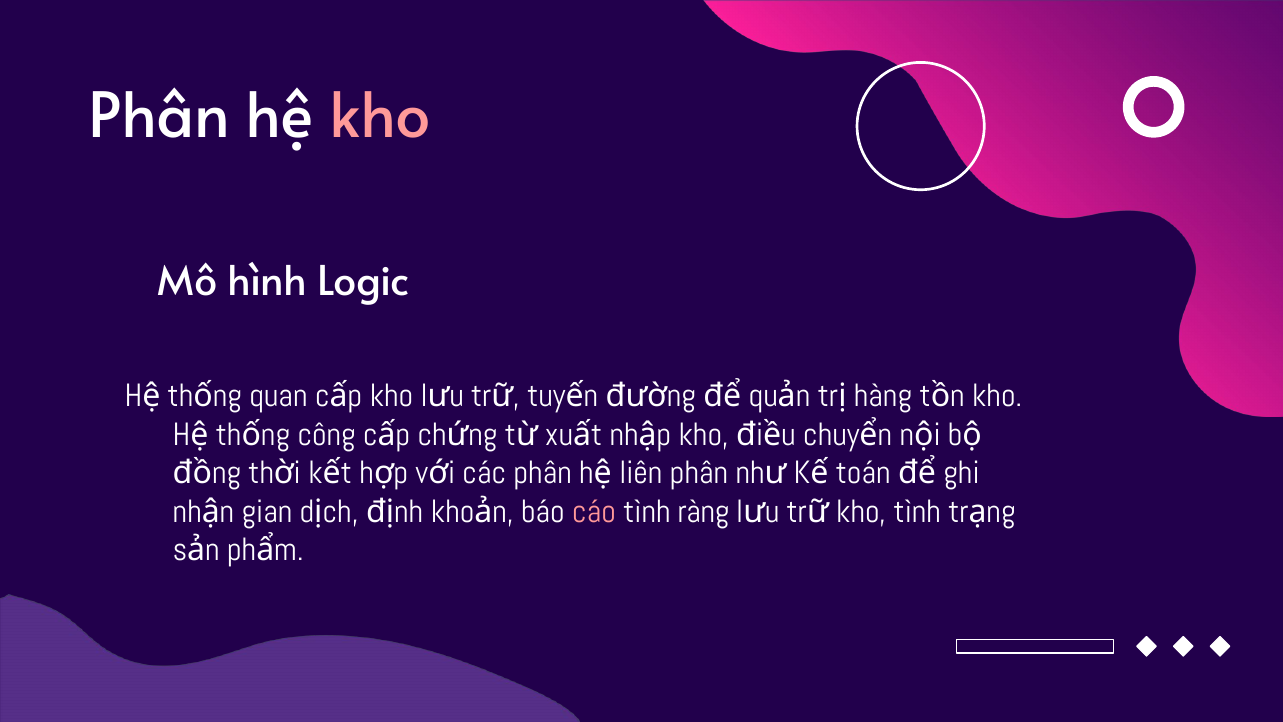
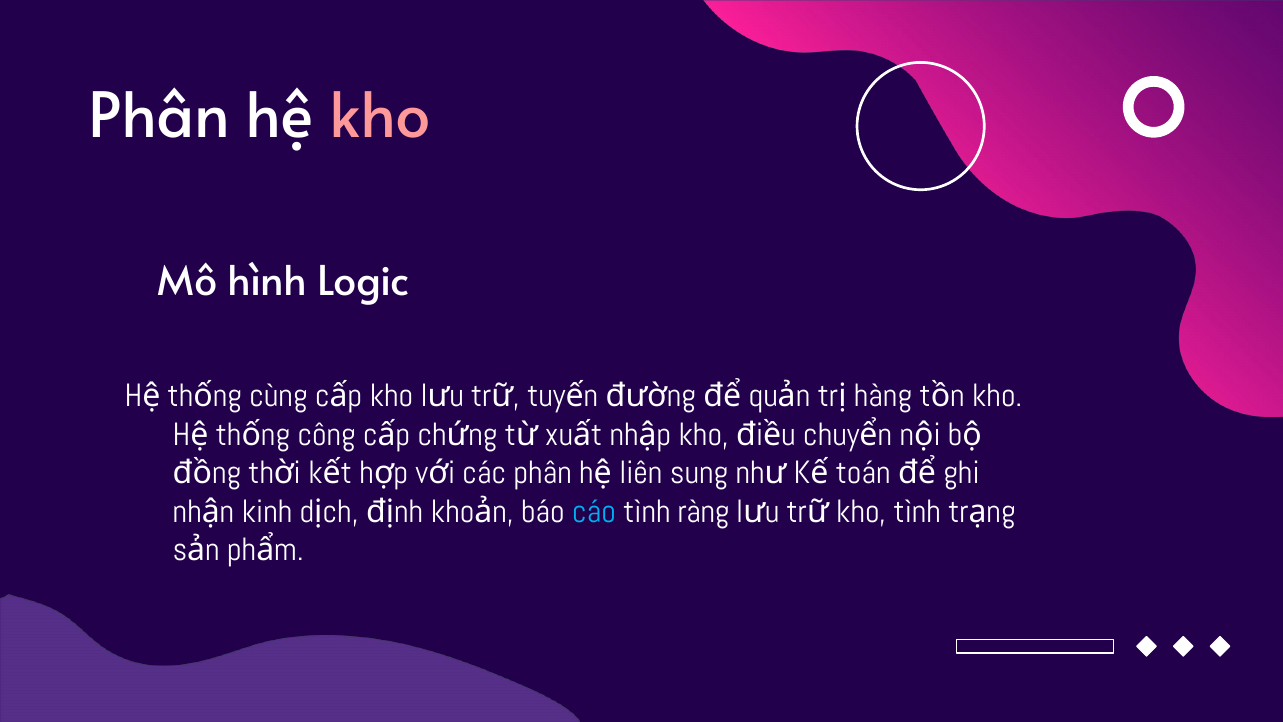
quan: quan -> cùng
liên phân: phân -> sung
gian: gian -> kinh
cáo colour: pink -> light blue
